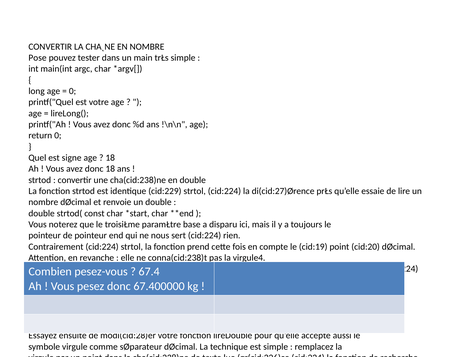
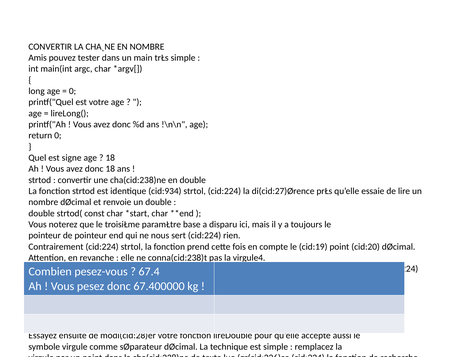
Pose: Pose -> Amis
cid:229: cid:229 -> cid:934
